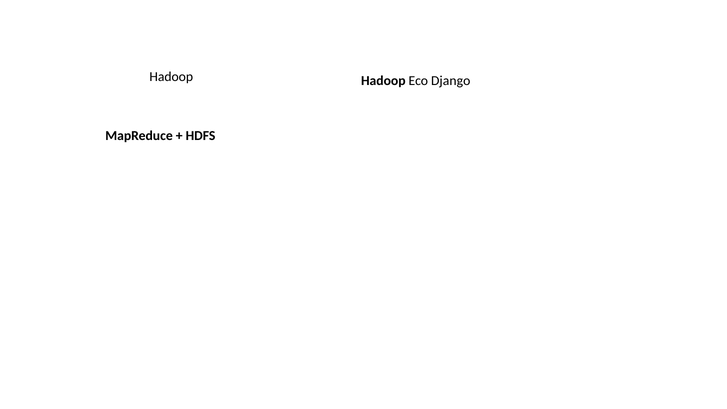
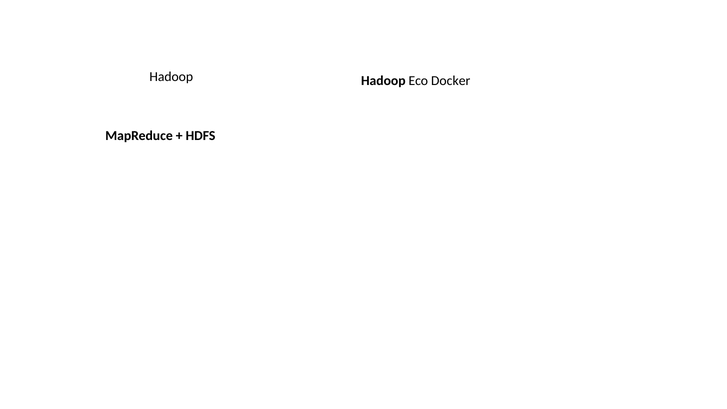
Django: Django -> Docker
